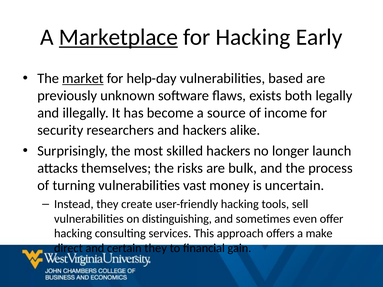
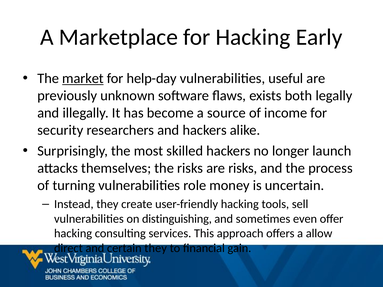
Marketplace underline: present -> none
based: based -> useful
are bulk: bulk -> risks
vast: vast -> role
make: make -> allow
